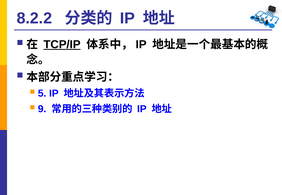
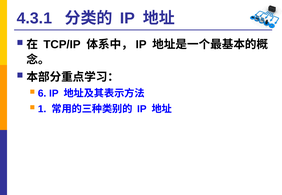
8.2.2: 8.2.2 -> 4.3.1
TCP/IP underline: present -> none
5: 5 -> 6
9: 9 -> 1
